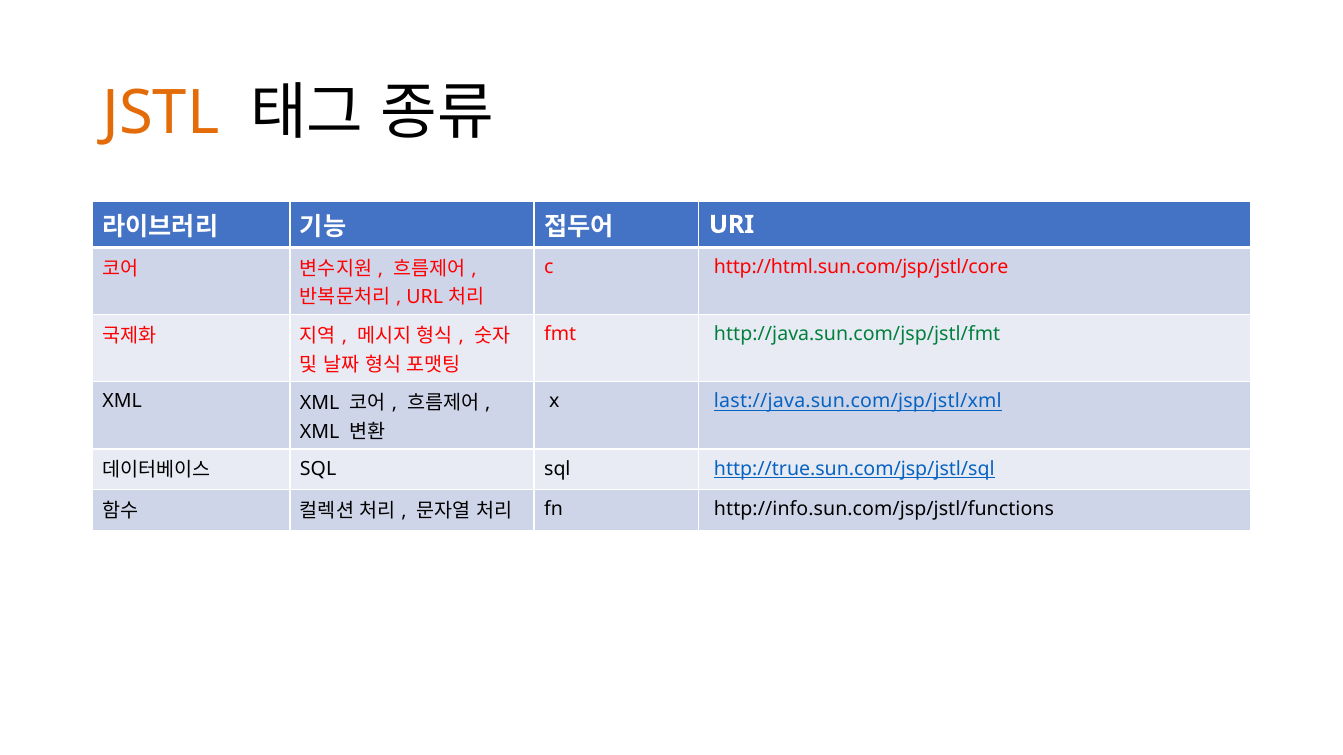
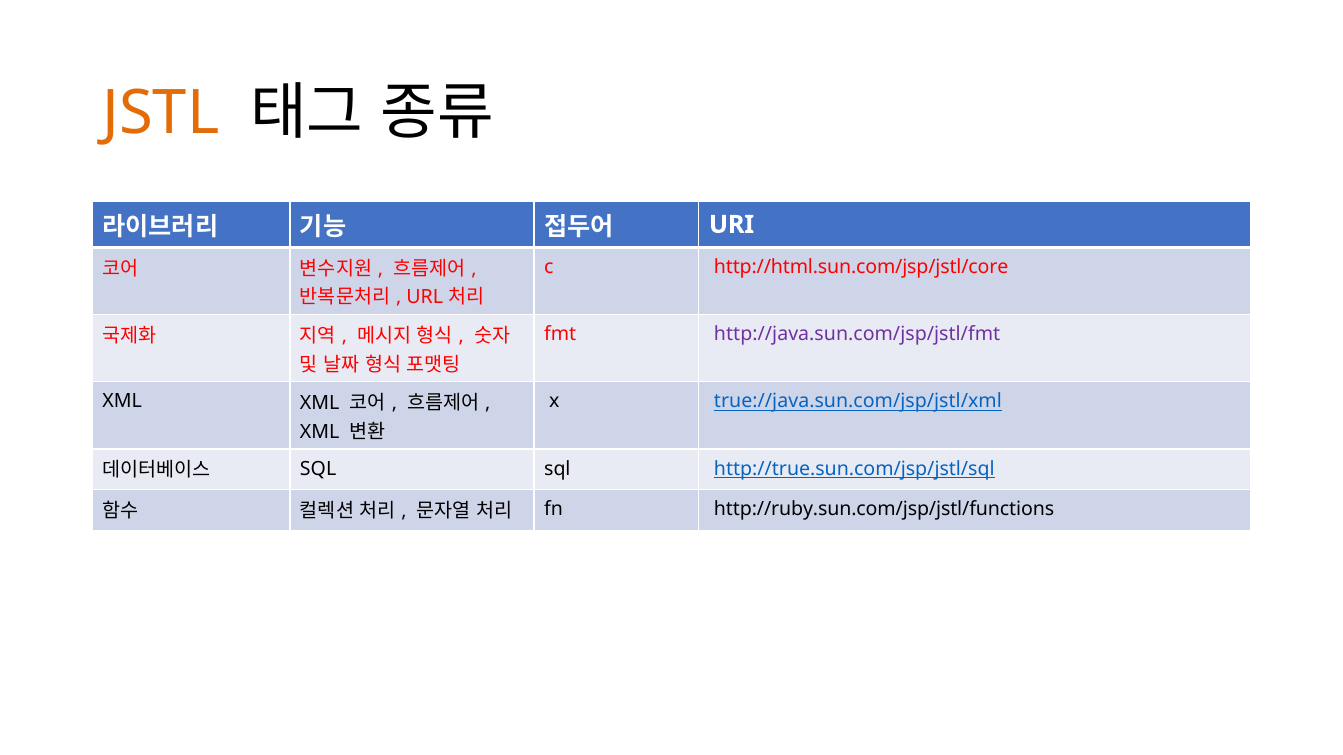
http://java.sun.com/jsp/jstl/fmt colour: green -> purple
last://java.sun.com/jsp/jstl/xml: last://java.sun.com/jsp/jstl/xml -> true://java.sun.com/jsp/jstl/xml
http://info.sun.com/jsp/jstl/functions: http://info.sun.com/jsp/jstl/functions -> http://ruby.sun.com/jsp/jstl/functions
